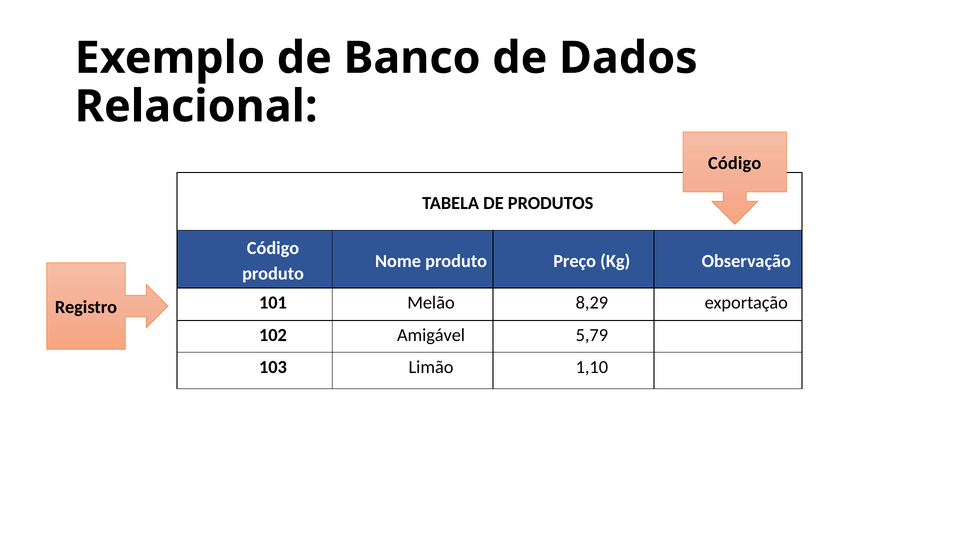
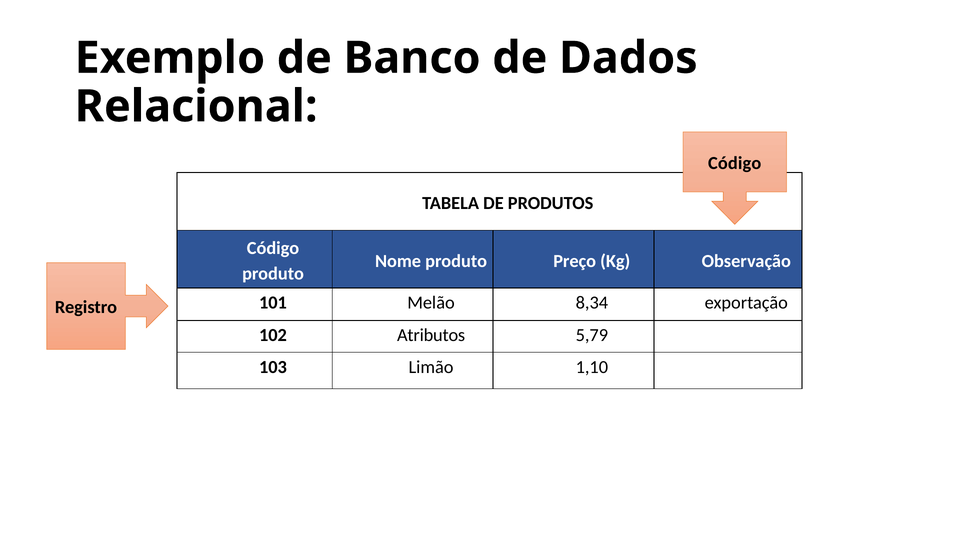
8,29: 8,29 -> 8,34
Amigável: Amigável -> Atributos
